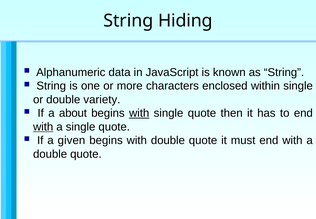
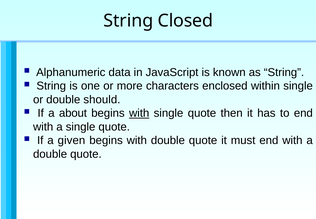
Hiding: Hiding -> Closed
variety: variety -> should
with at (43, 127) underline: present -> none
